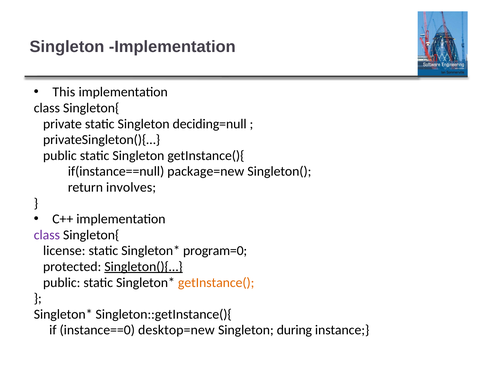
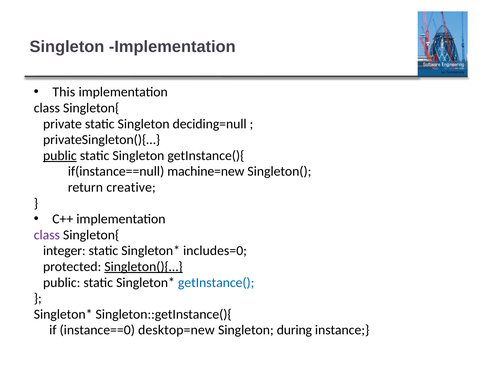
public at (60, 156) underline: none -> present
package=new: package=new -> machine=new
involves: involves -> creative
license: license -> integer
program=0: program=0 -> includes=0
getInstance( colour: orange -> blue
